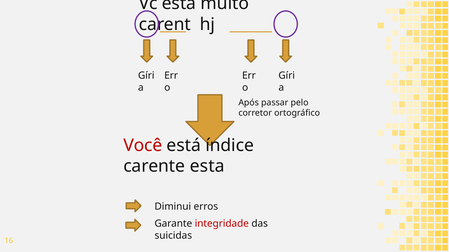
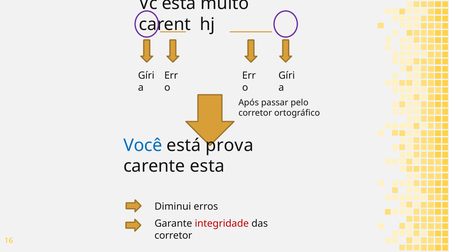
Você colour: red -> blue
índice: índice -> prova
suicidas at (173, 236): suicidas -> corretor
